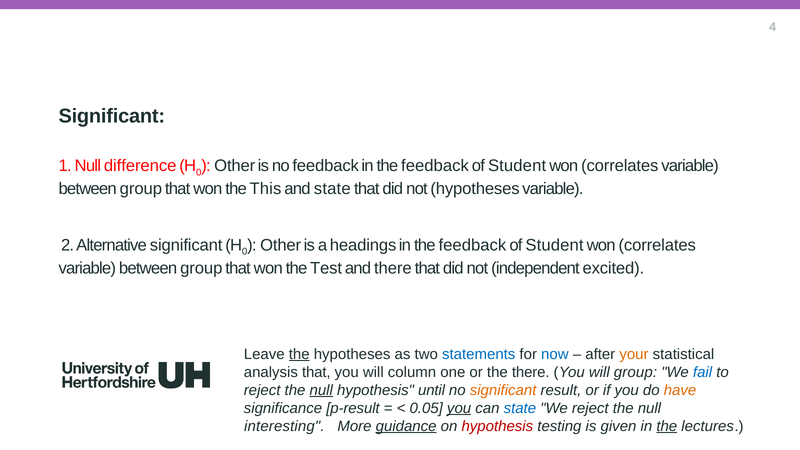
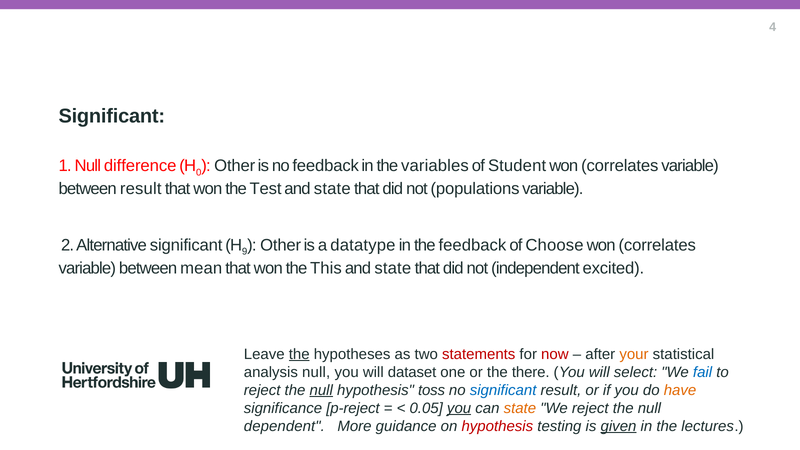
feedback at (435, 166): feedback -> variables
group at (141, 189): group -> result
This: This -> Test
not hypotheses: hypotheses -> populations
0 at (245, 252): 0 -> 9
headings: headings -> datatype
Student at (554, 245): Student -> Choose
group at (201, 268): group -> mean
Test: Test -> This
there at (393, 268): there -> state
statements colour: blue -> red
now colour: blue -> red
analysis that: that -> null
column: column -> dataset
will group: group -> select
until: until -> toss
significant at (503, 390) colour: orange -> blue
p-result: p-result -> p-reject
state at (520, 408) colour: blue -> orange
interesting: interesting -> dependent
guidance underline: present -> none
given underline: none -> present
the at (667, 426) underline: present -> none
